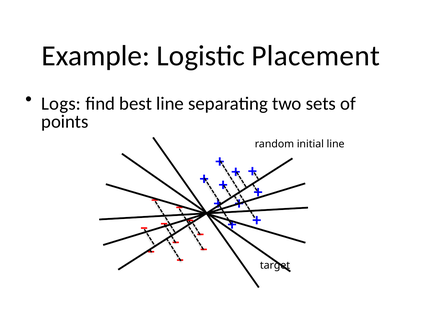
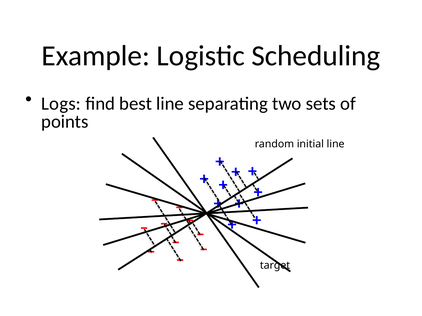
Placement: Placement -> Scheduling
